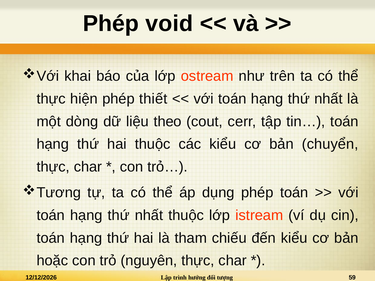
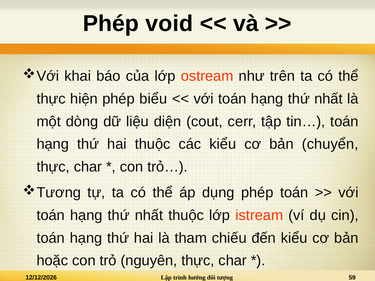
thiết: thiết -> biểu
theo: theo -> diện
